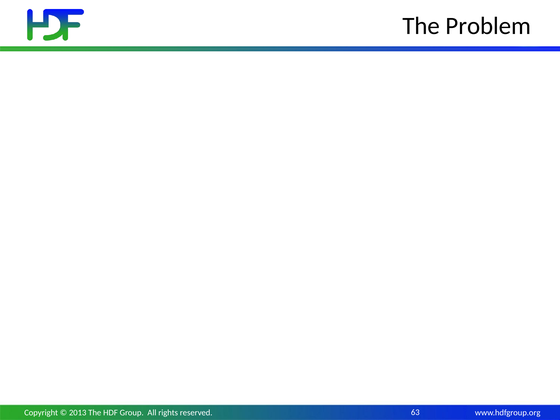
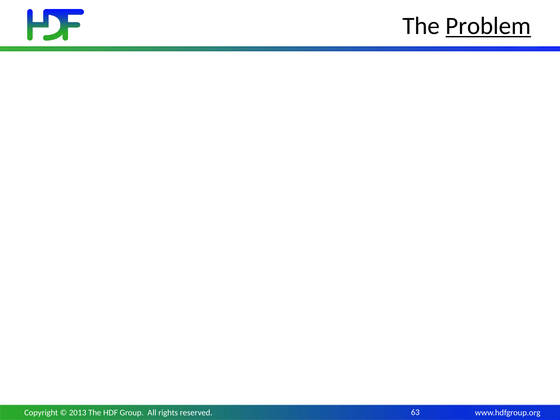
Problem underline: none -> present
